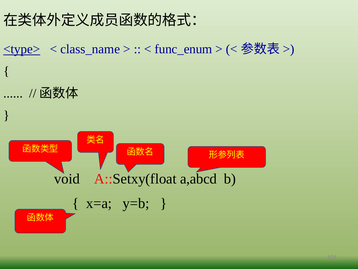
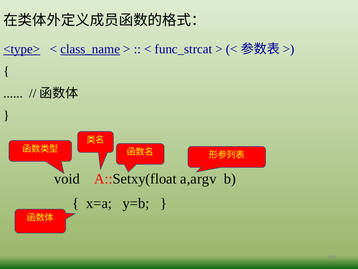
class_name underline: none -> present
func_enum: func_enum -> func_strcat
a,abcd: a,abcd -> a,argv
